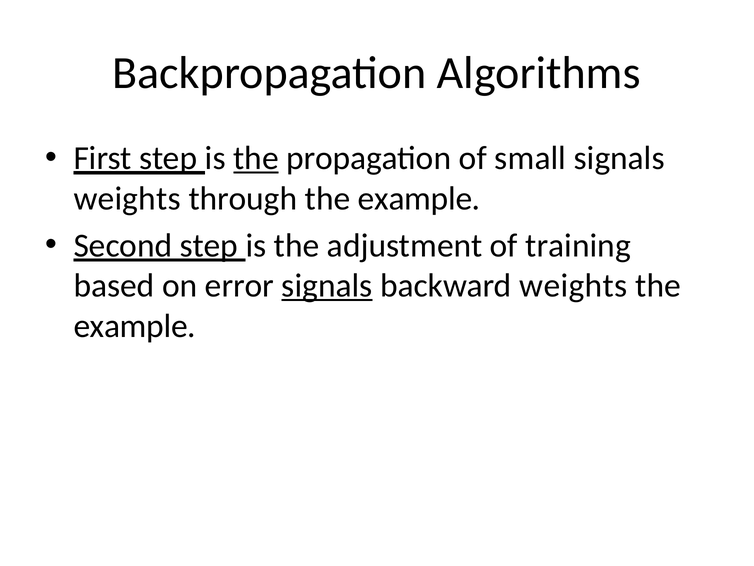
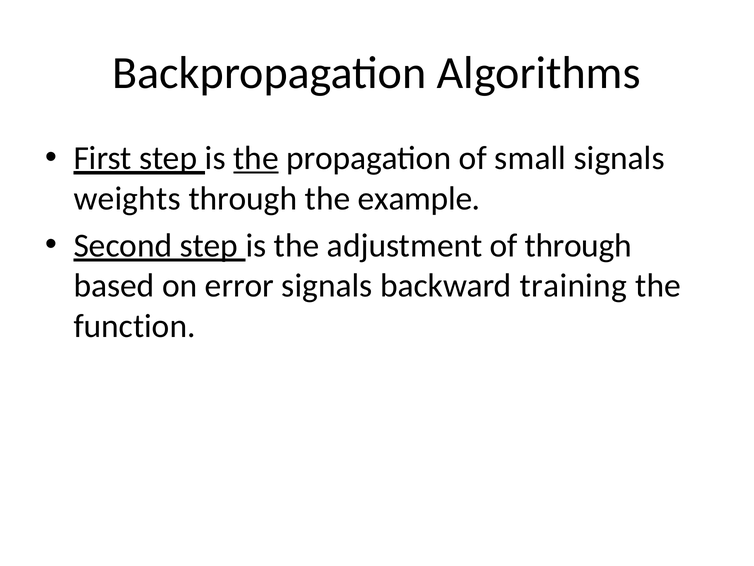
of training: training -> through
signals at (327, 286) underline: present -> none
backward weights: weights -> training
example at (135, 326): example -> function
